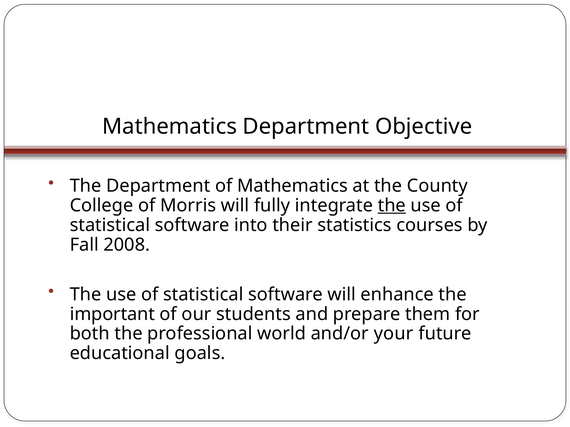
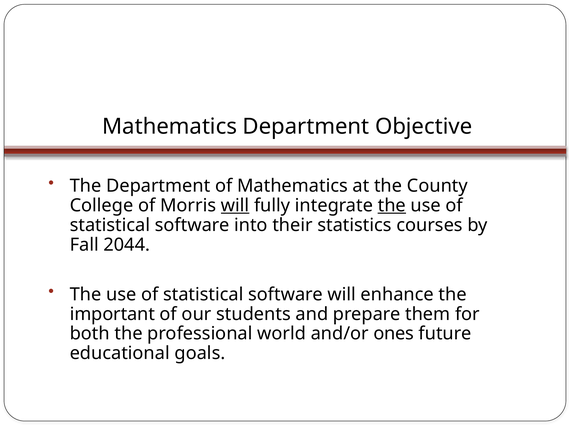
will at (235, 206) underline: none -> present
2008: 2008 -> 2044
your: your -> ones
